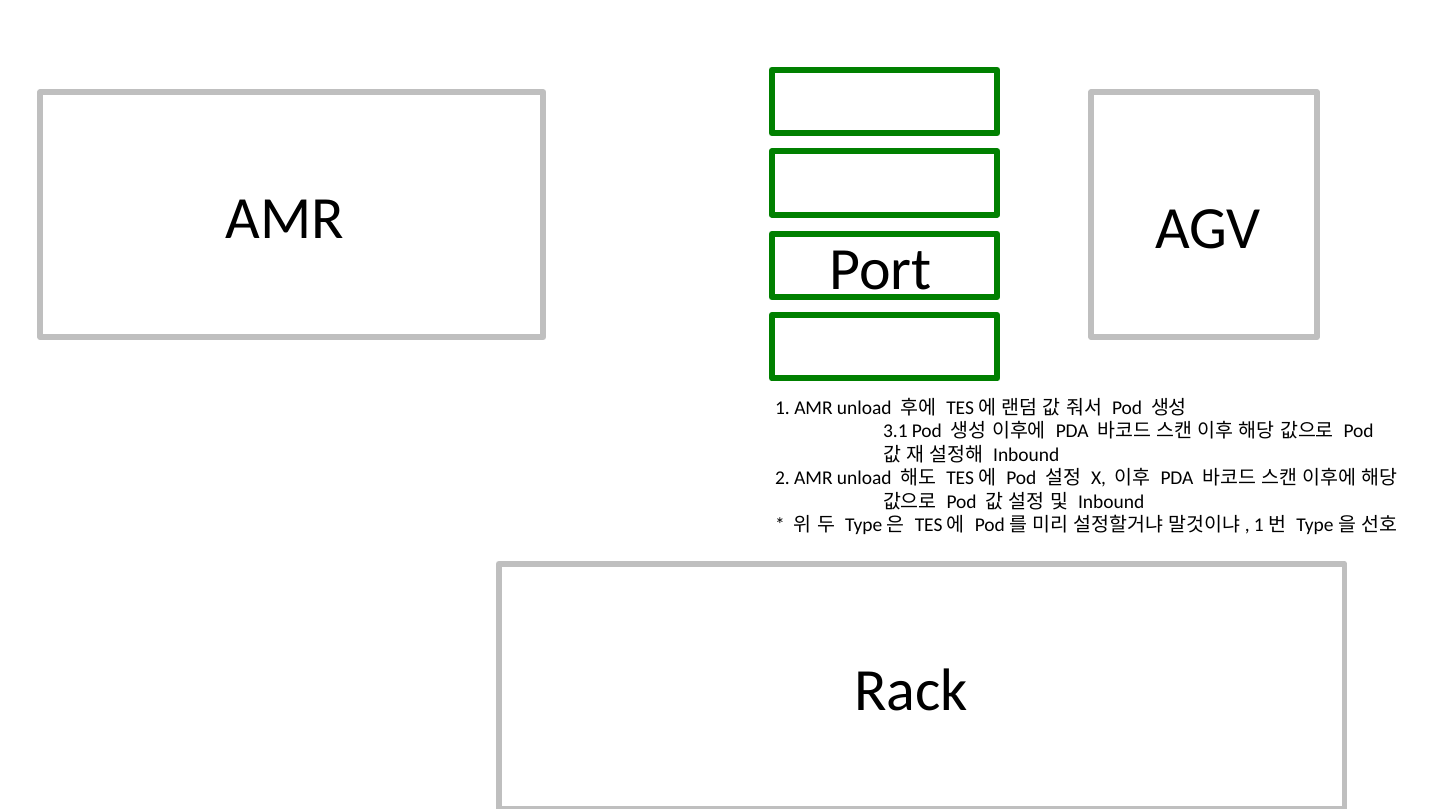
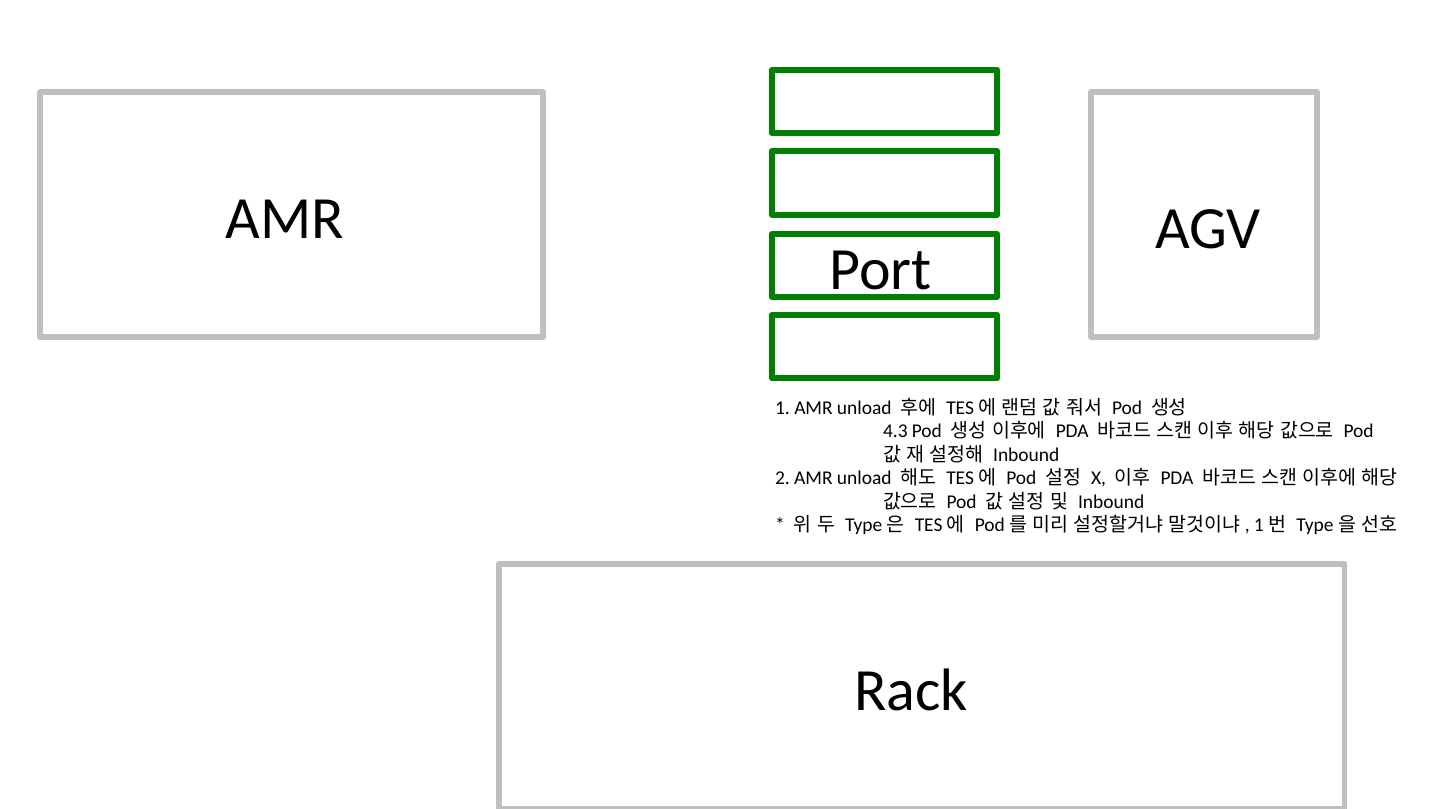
3.1: 3.1 -> 4.3
